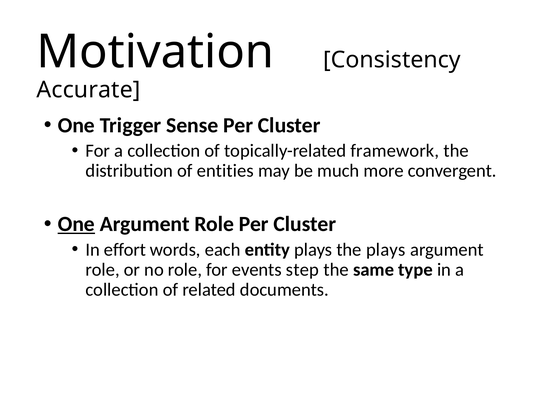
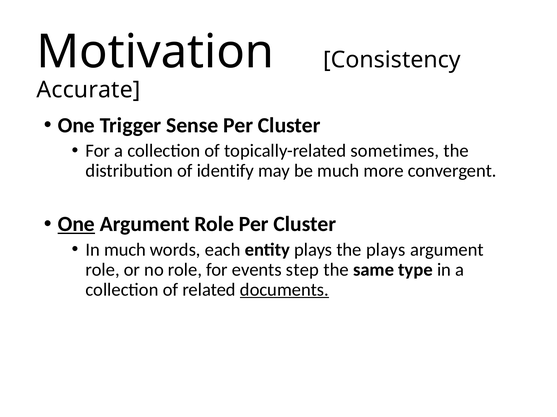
framework: framework -> sometimes
entities: entities -> identify
In effort: effort -> much
documents underline: none -> present
